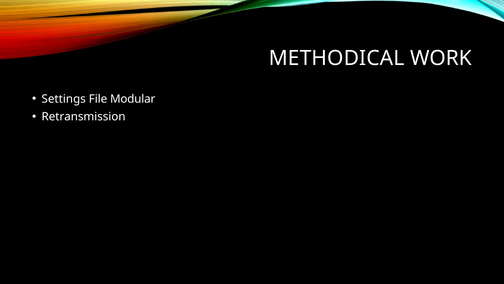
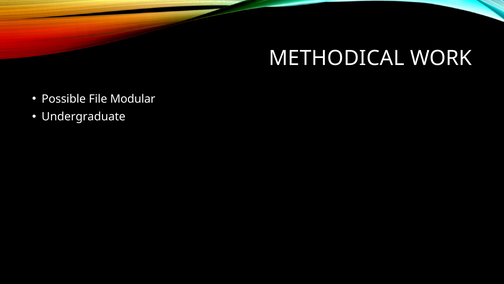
Settings: Settings -> Possible
Retransmission: Retransmission -> Undergraduate
